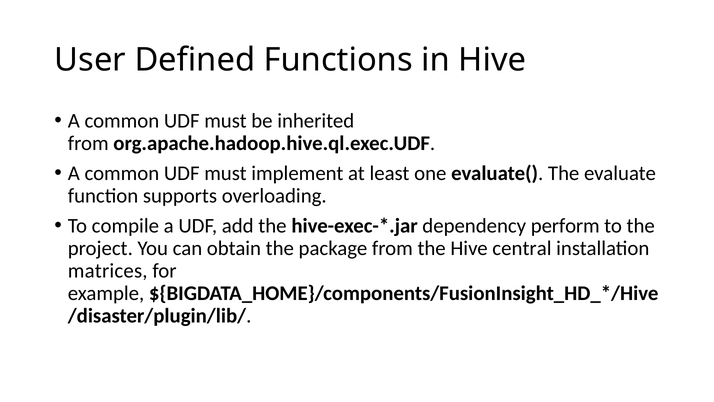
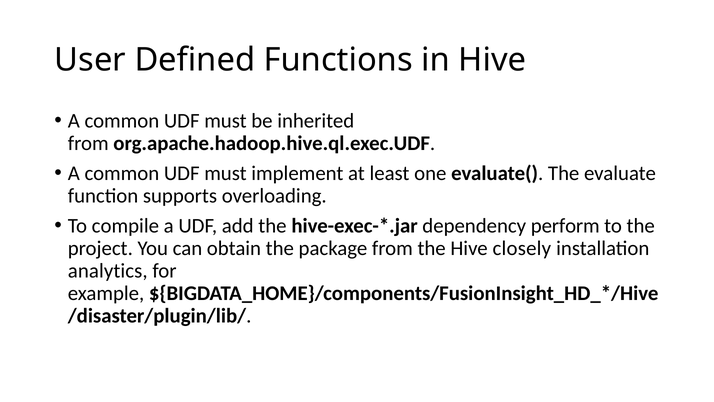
central: central -> closely
matrices: matrices -> analytics
